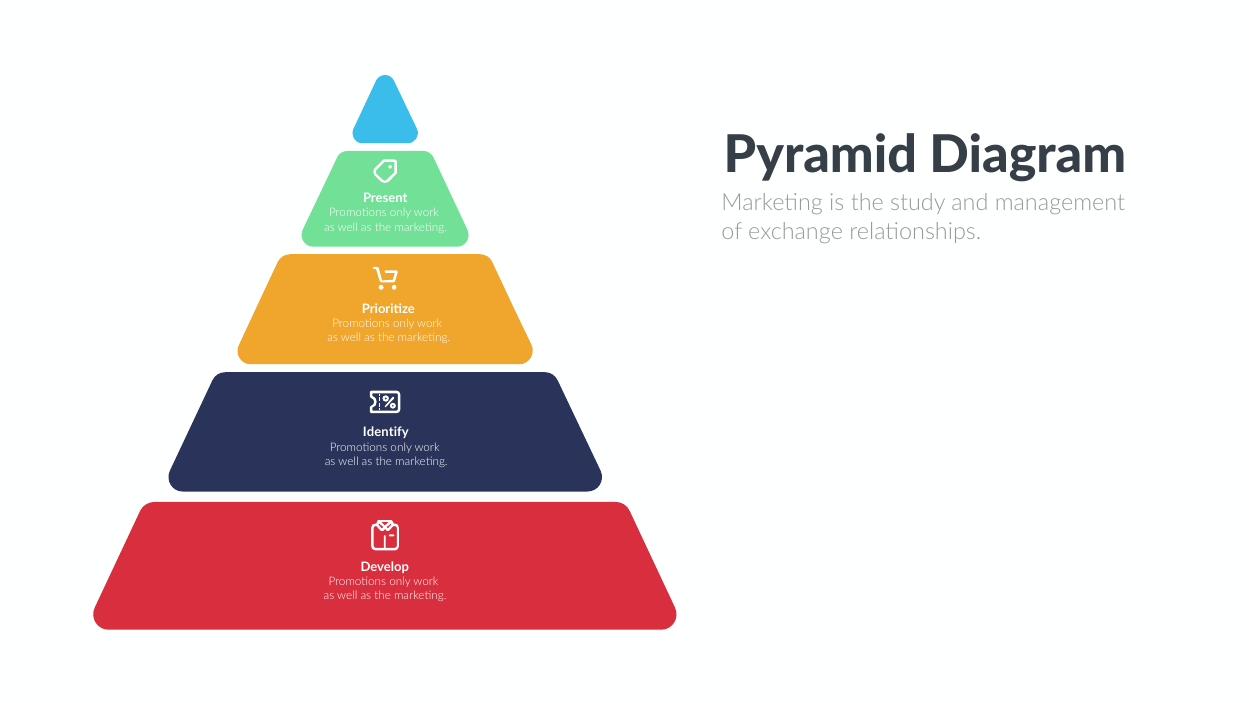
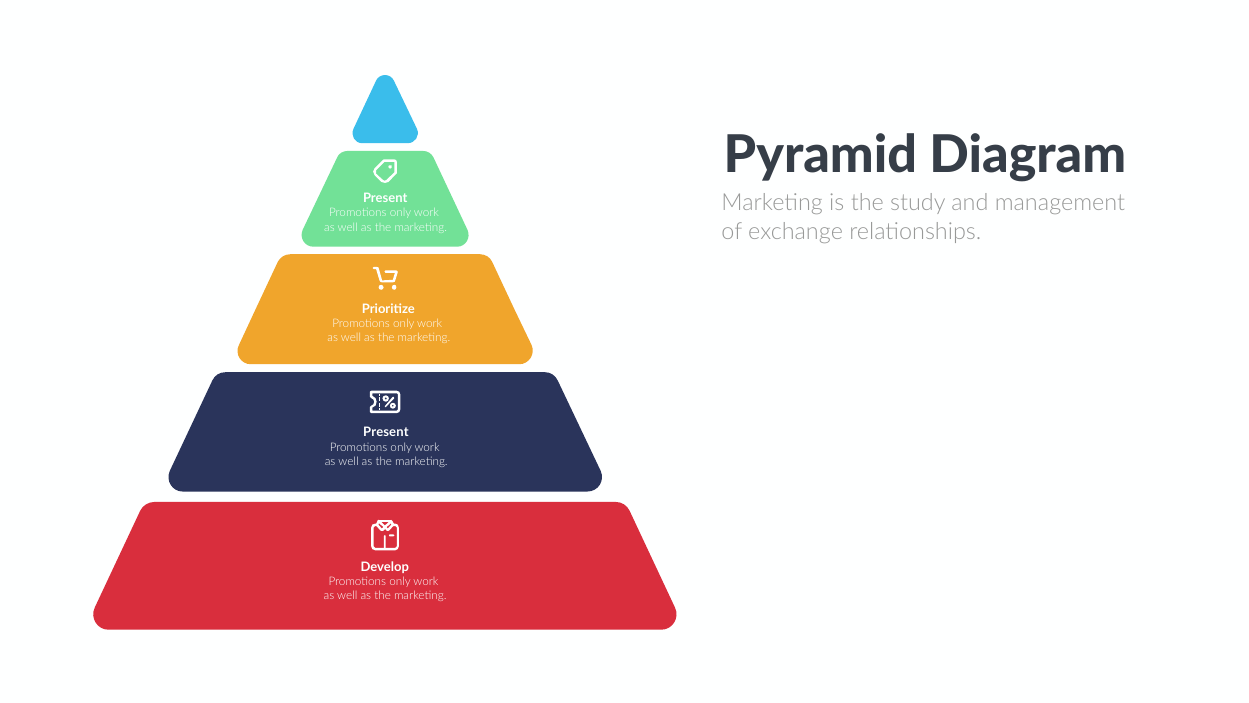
Identify at (386, 432): Identify -> Present
